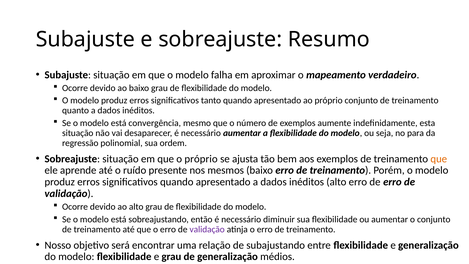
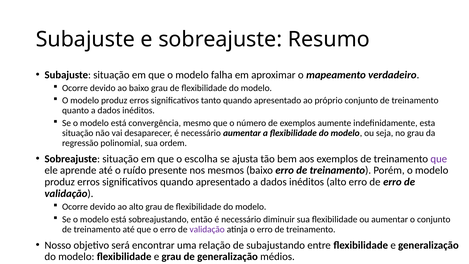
no para: para -> grau
o próprio: próprio -> escolha
que at (439, 159) colour: orange -> purple
